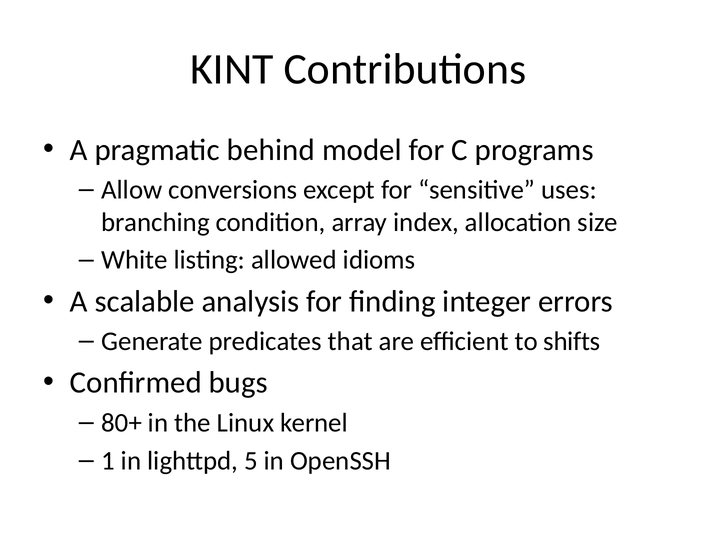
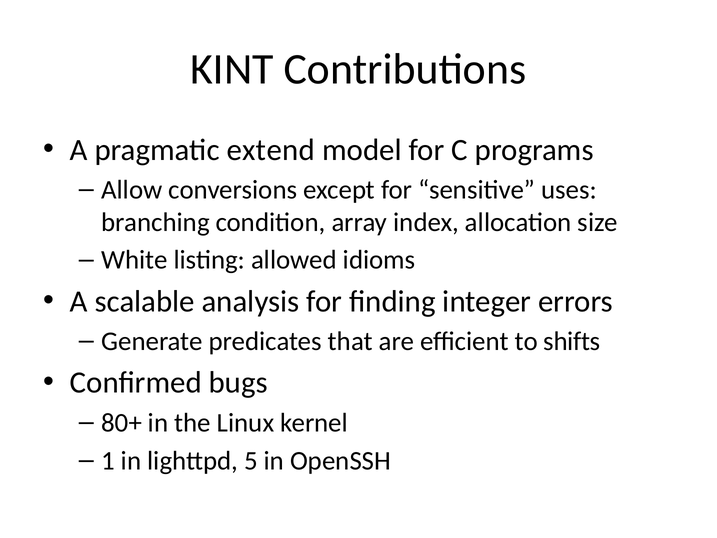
behind: behind -> extend
